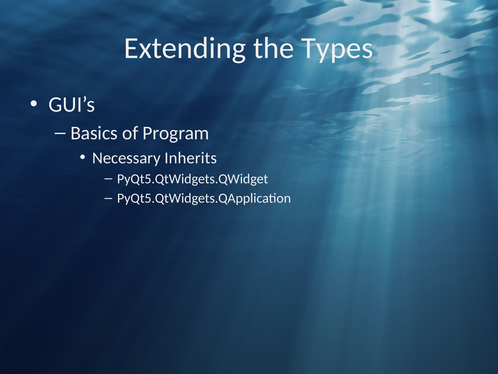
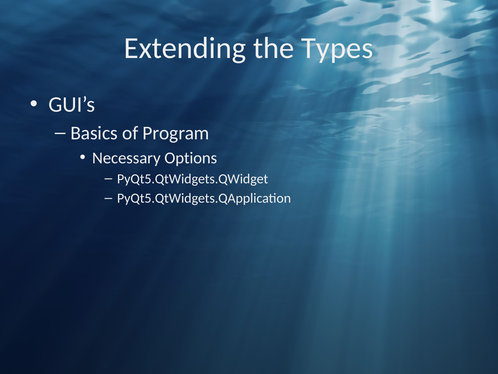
Inherits: Inherits -> Options
